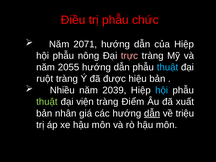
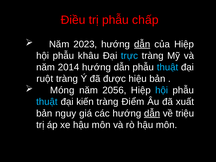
chức: chức -> chấp
2071: 2071 -> 2023
dẫn at (142, 44) underline: none -> present
nông: nông -> khâu
trực colour: pink -> light blue
2055: 2055 -> 2014
Nhiều: Nhiều -> Móng
2039: 2039 -> 2056
thuật at (47, 102) colour: light green -> light blue
viện: viện -> kiến
nhân: nhân -> nguy
